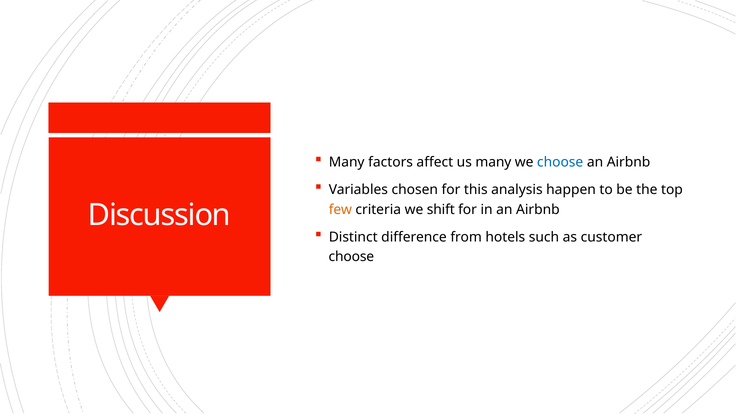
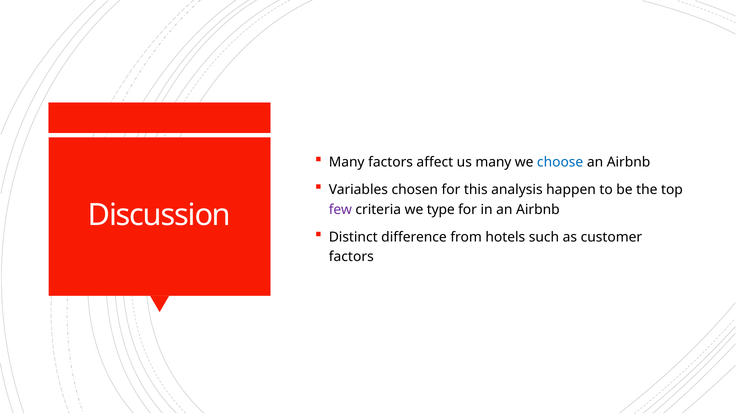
few colour: orange -> purple
shift: shift -> type
choose at (351, 257): choose -> factors
